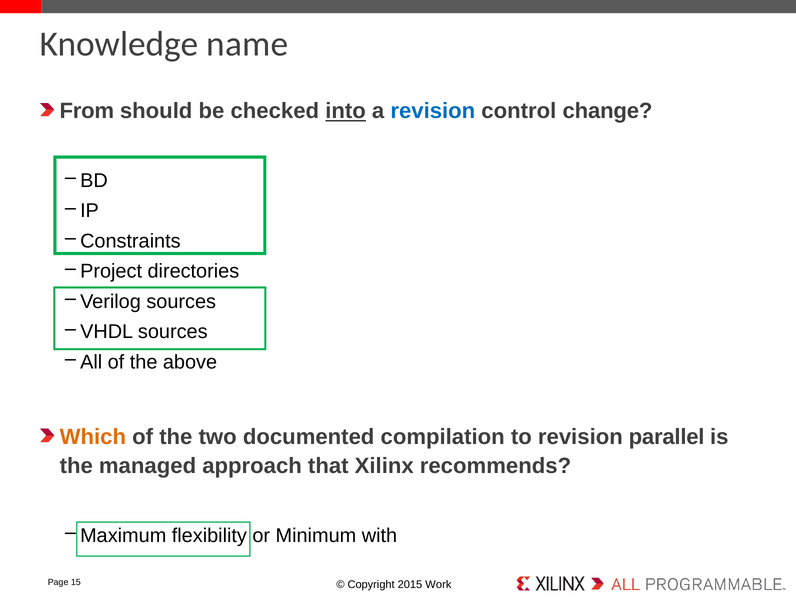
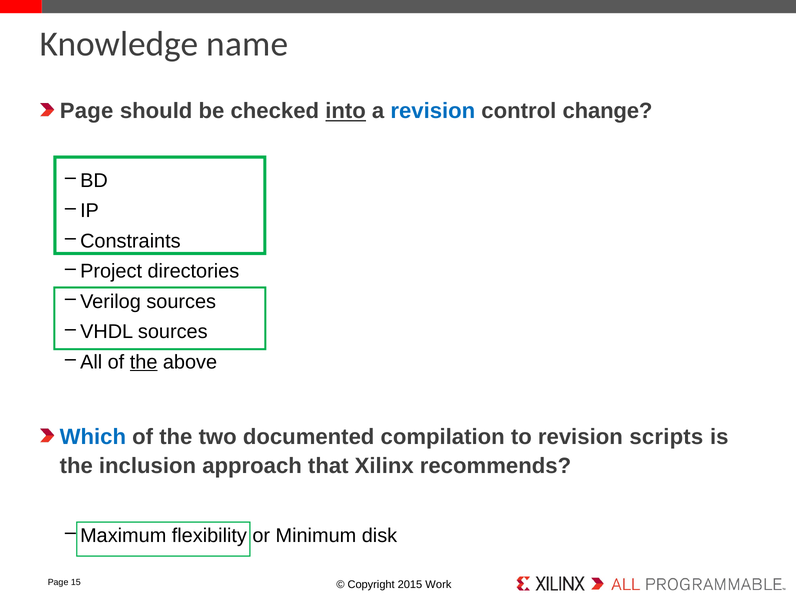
From at (87, 111): From -> Page
the at (144, 362) underline: none -> present
Which colour: orange -> blue
parallel: parallel -> scripts
managed: managed -> inclusion
with: with -> disk
